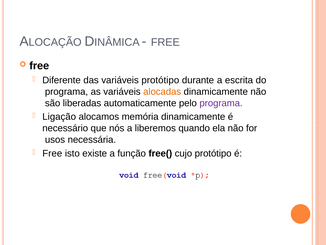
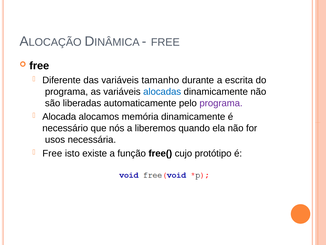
variáveis protótipo: protótipo -> tamanho
alocadas colour: orange -> blue
Ligação: Ligação -> Alocada
